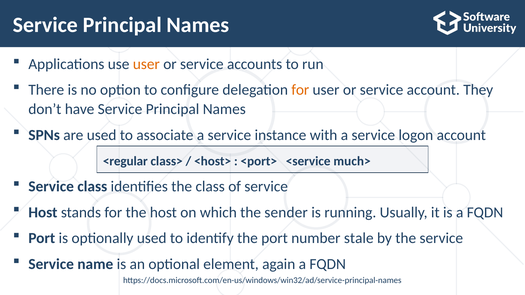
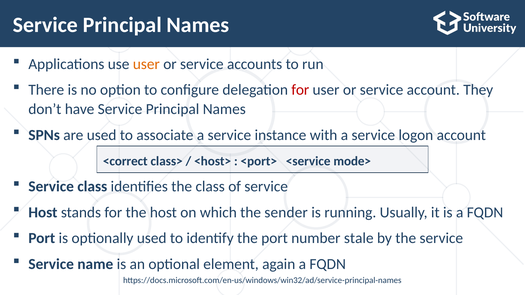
for at (300, 90) colour: orange -> red
<regular: <regular -> <correct
much>: much> -> mode>
